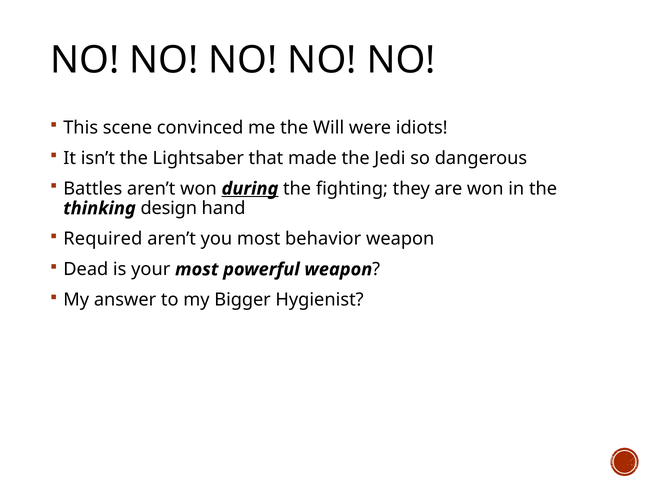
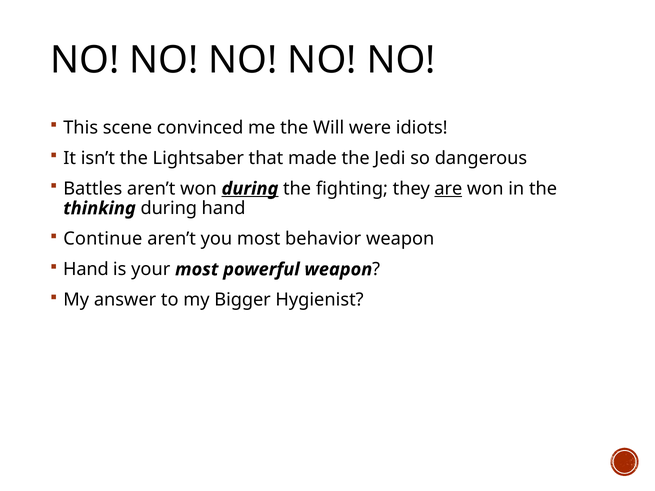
are underline: none -> present
thinking design: design -> during
Required: Required -> Continue
Dead at (86, 270): Dead -> Hand
